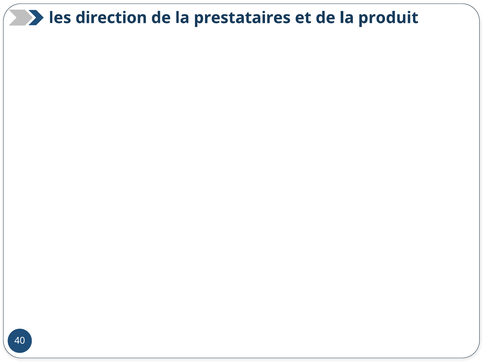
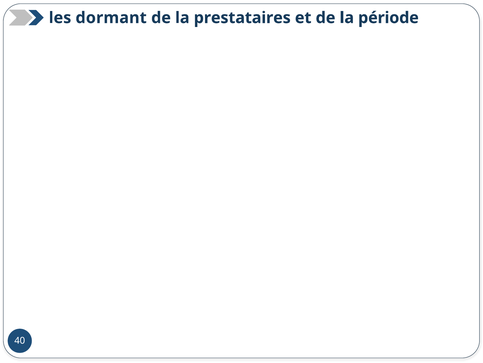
direction: direction -> dormant
produit: produit -> période
